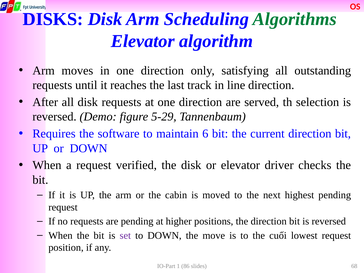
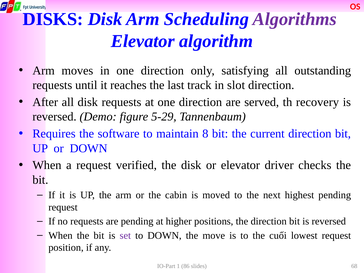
Algorithms colour: green -> purple
line: line -> slot
selection: selection -> recovery
6: 6 -> 8
